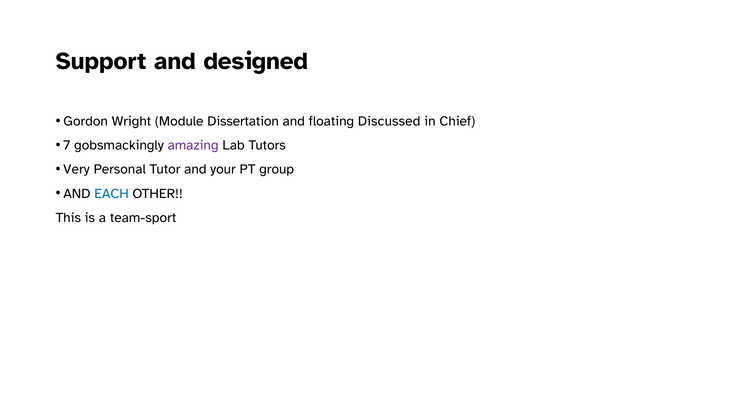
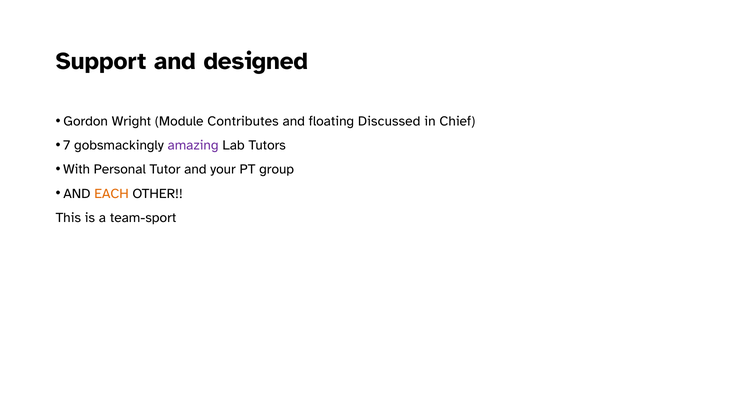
Dissertation: Dissertation -> Contributes
Very: Very -> With
EACH colour: blue -> orange
